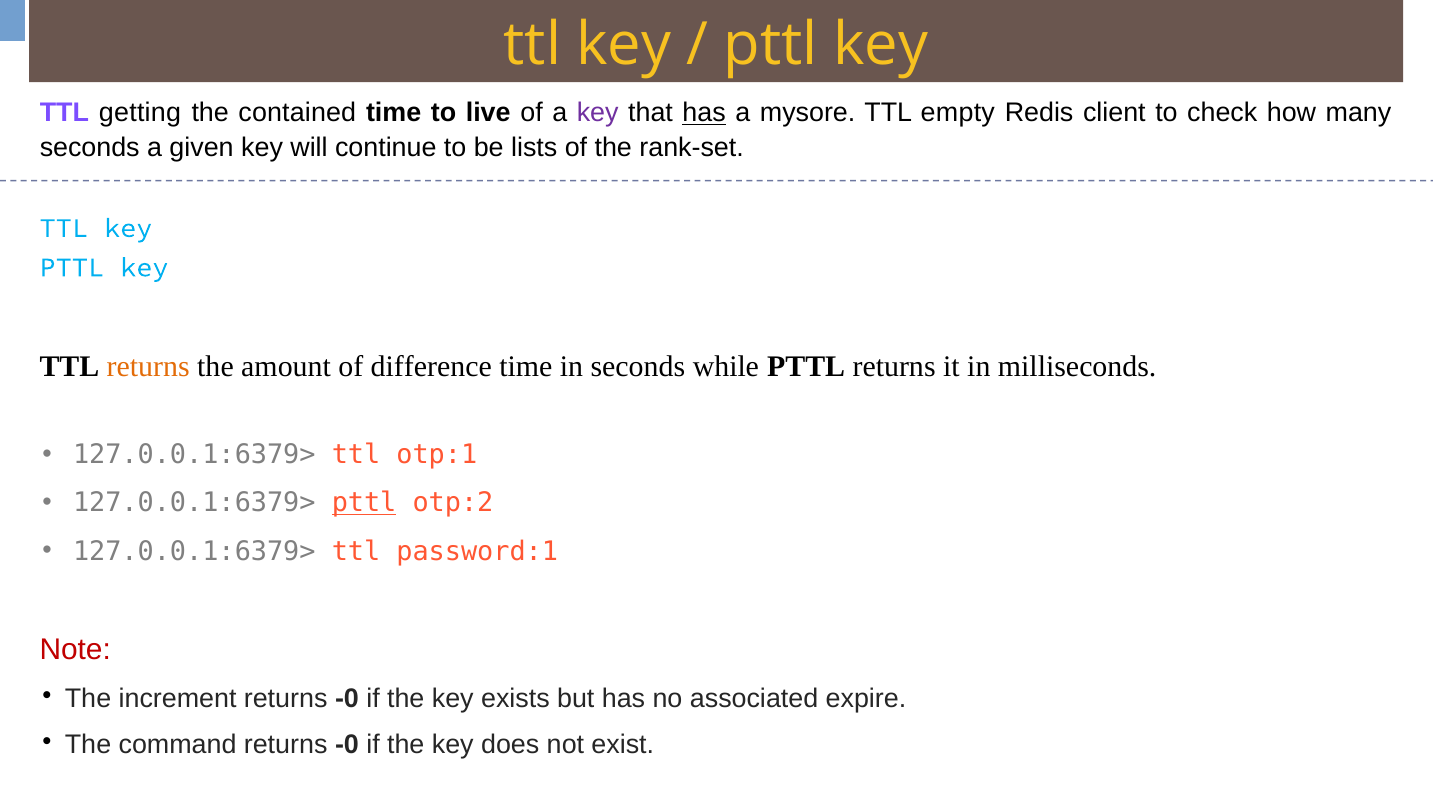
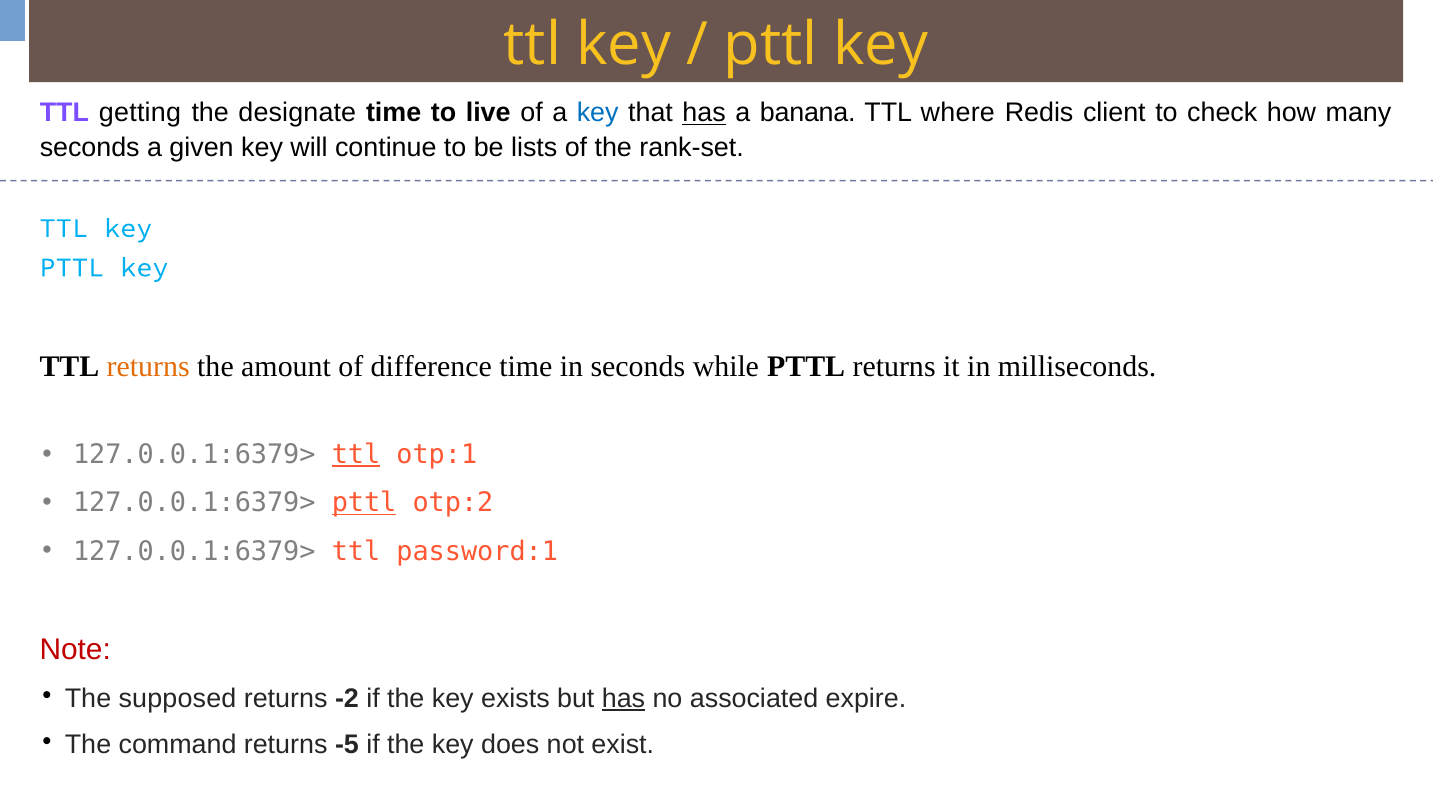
contained: contained -> designate
key at (598, 113) colour: purple -> blue
mysore: mysore -> banana
empty: empty -> where
ttl at (356, 455) underline: none -> present
increment: increment -> supposed
-0 at (347, 698): -0 -> -2
has at (623, 698) underline: none -> present
command returns -0: -0 -> -5
